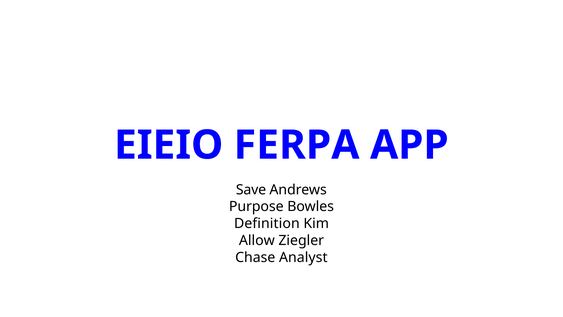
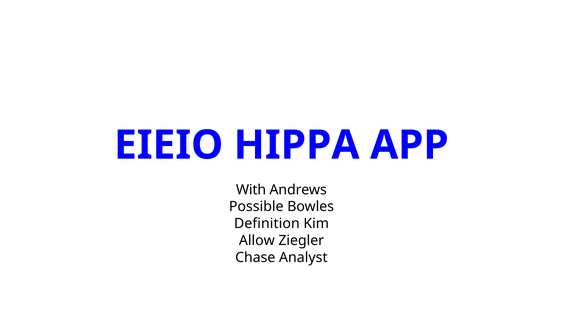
FERPA: FERPA -> HIPPA
Save: Save -> With
Purpose: Purpose -> Possible
